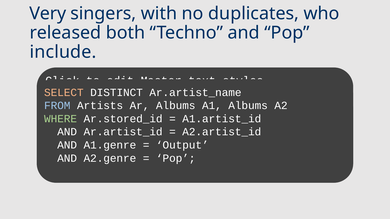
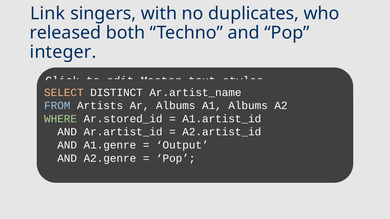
Very: Very -> Link
include: include -> integer
